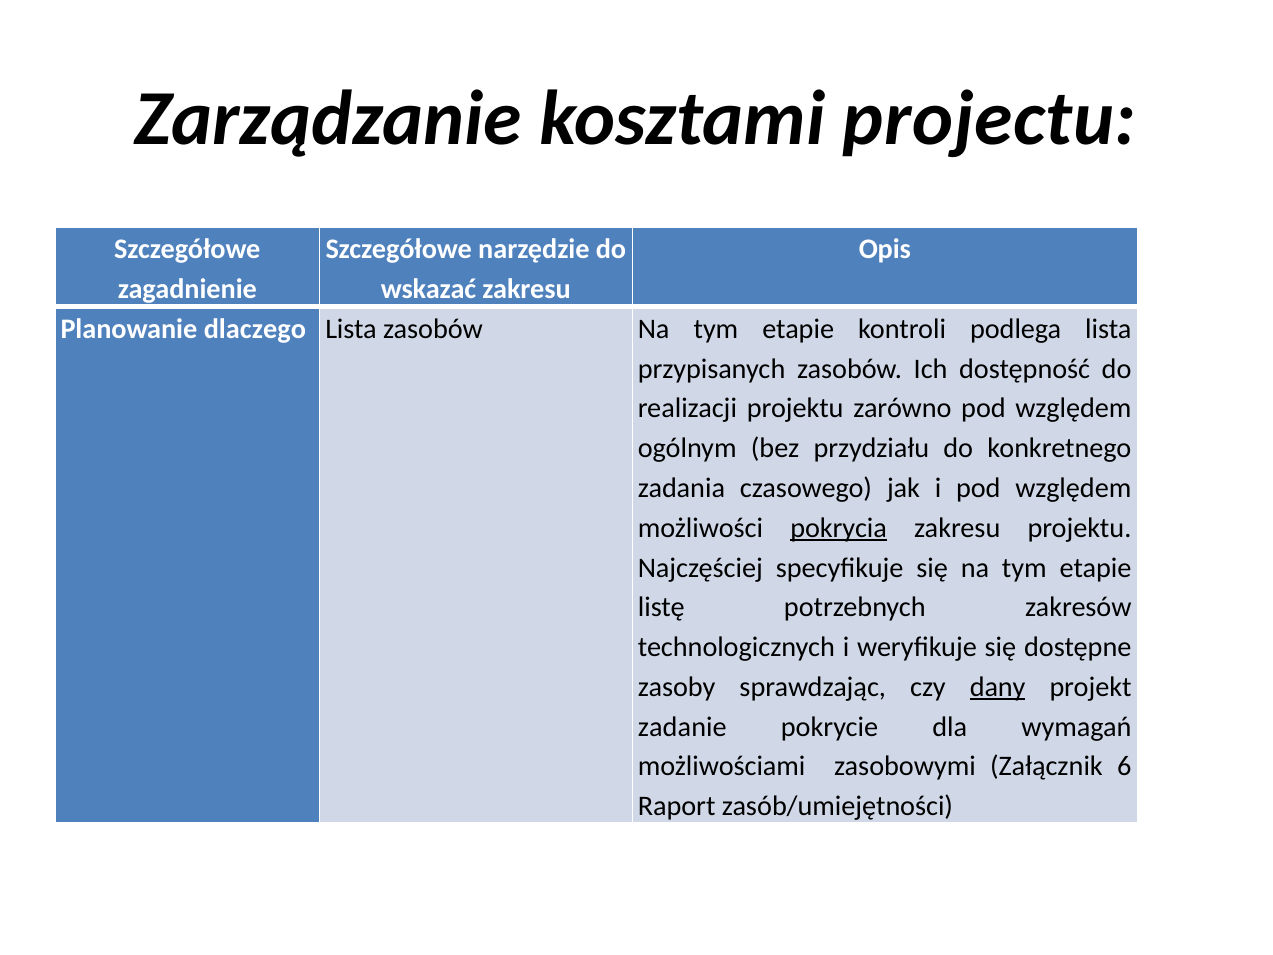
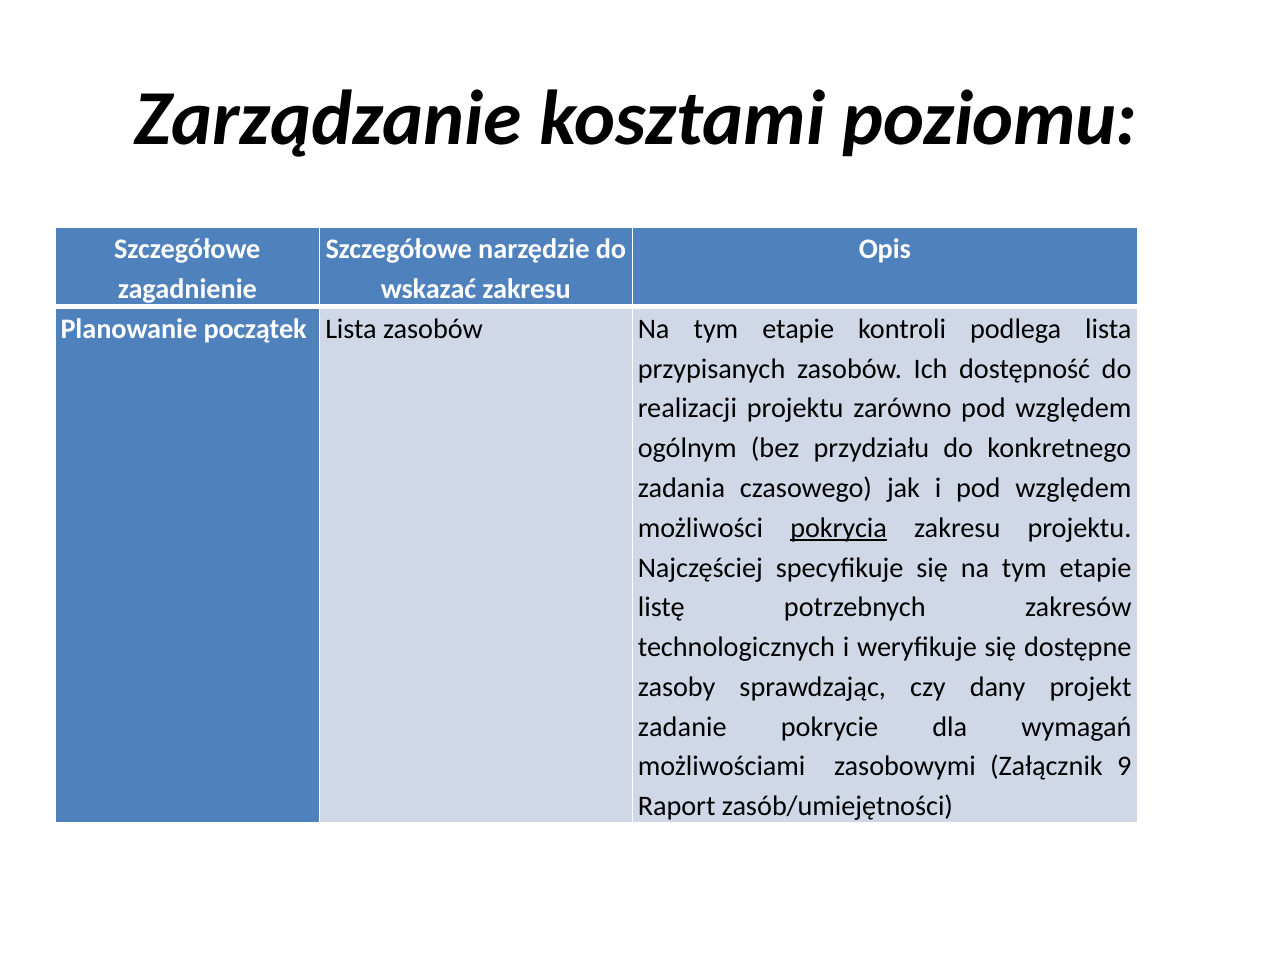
projectu: projectu -> poziomu
dlaczego: dlaczego -> początek
dany underline: present -> none
6: 6 -> 9
